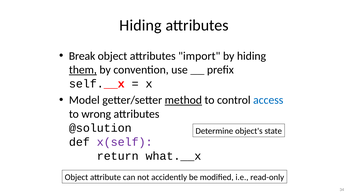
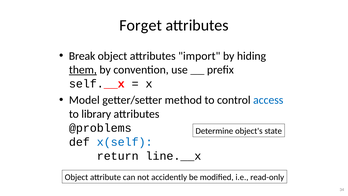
Hiding at (141, 25): Hiding -> Forget
method underline: present -> none
wrong: wrong -> library
@solution: @solution -> @problems
x(self colour: purple -> blue
what.__x: what.__x -> line.__x
